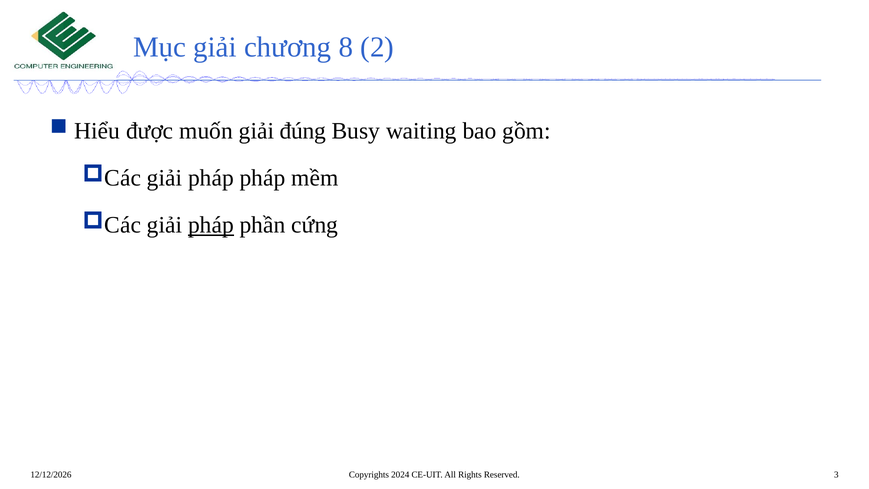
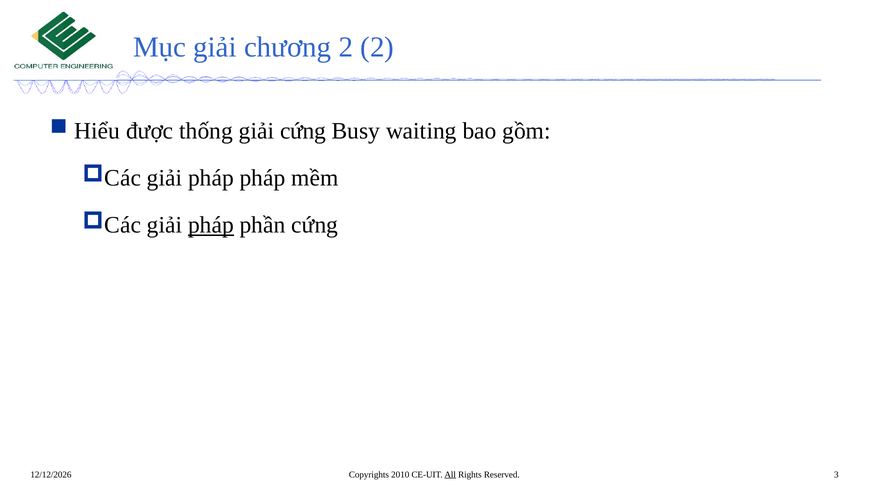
chương 8: 8 -> 2
muốn: muốn -> thống
giải đúng: đúng -> cứng
2024: 2024 -> 2010
All underline: none -> present
